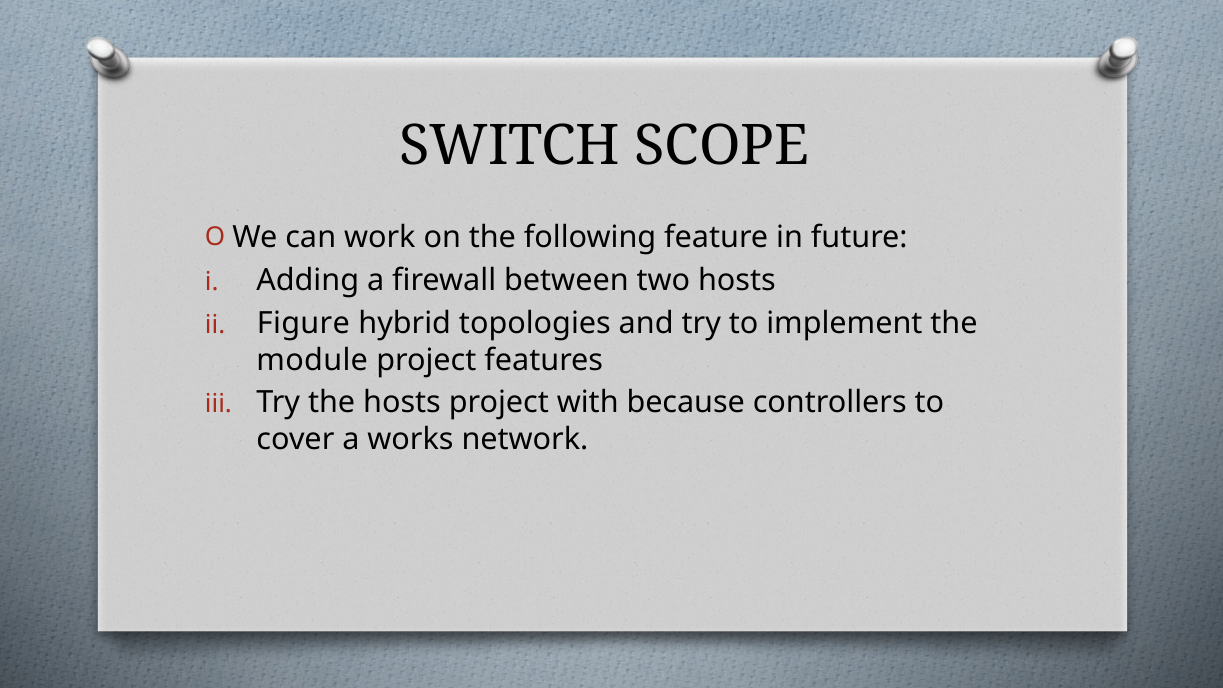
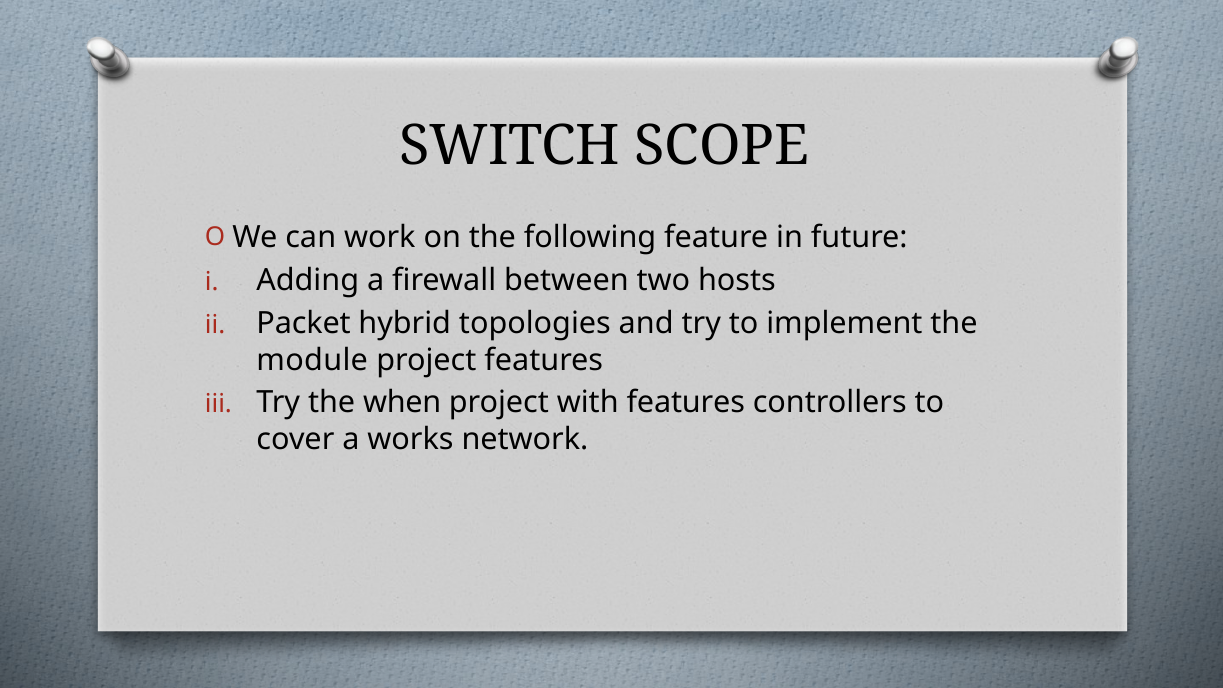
Figure: Figure -> Packet
the hosts: hosts -> when
with because: because -> features
